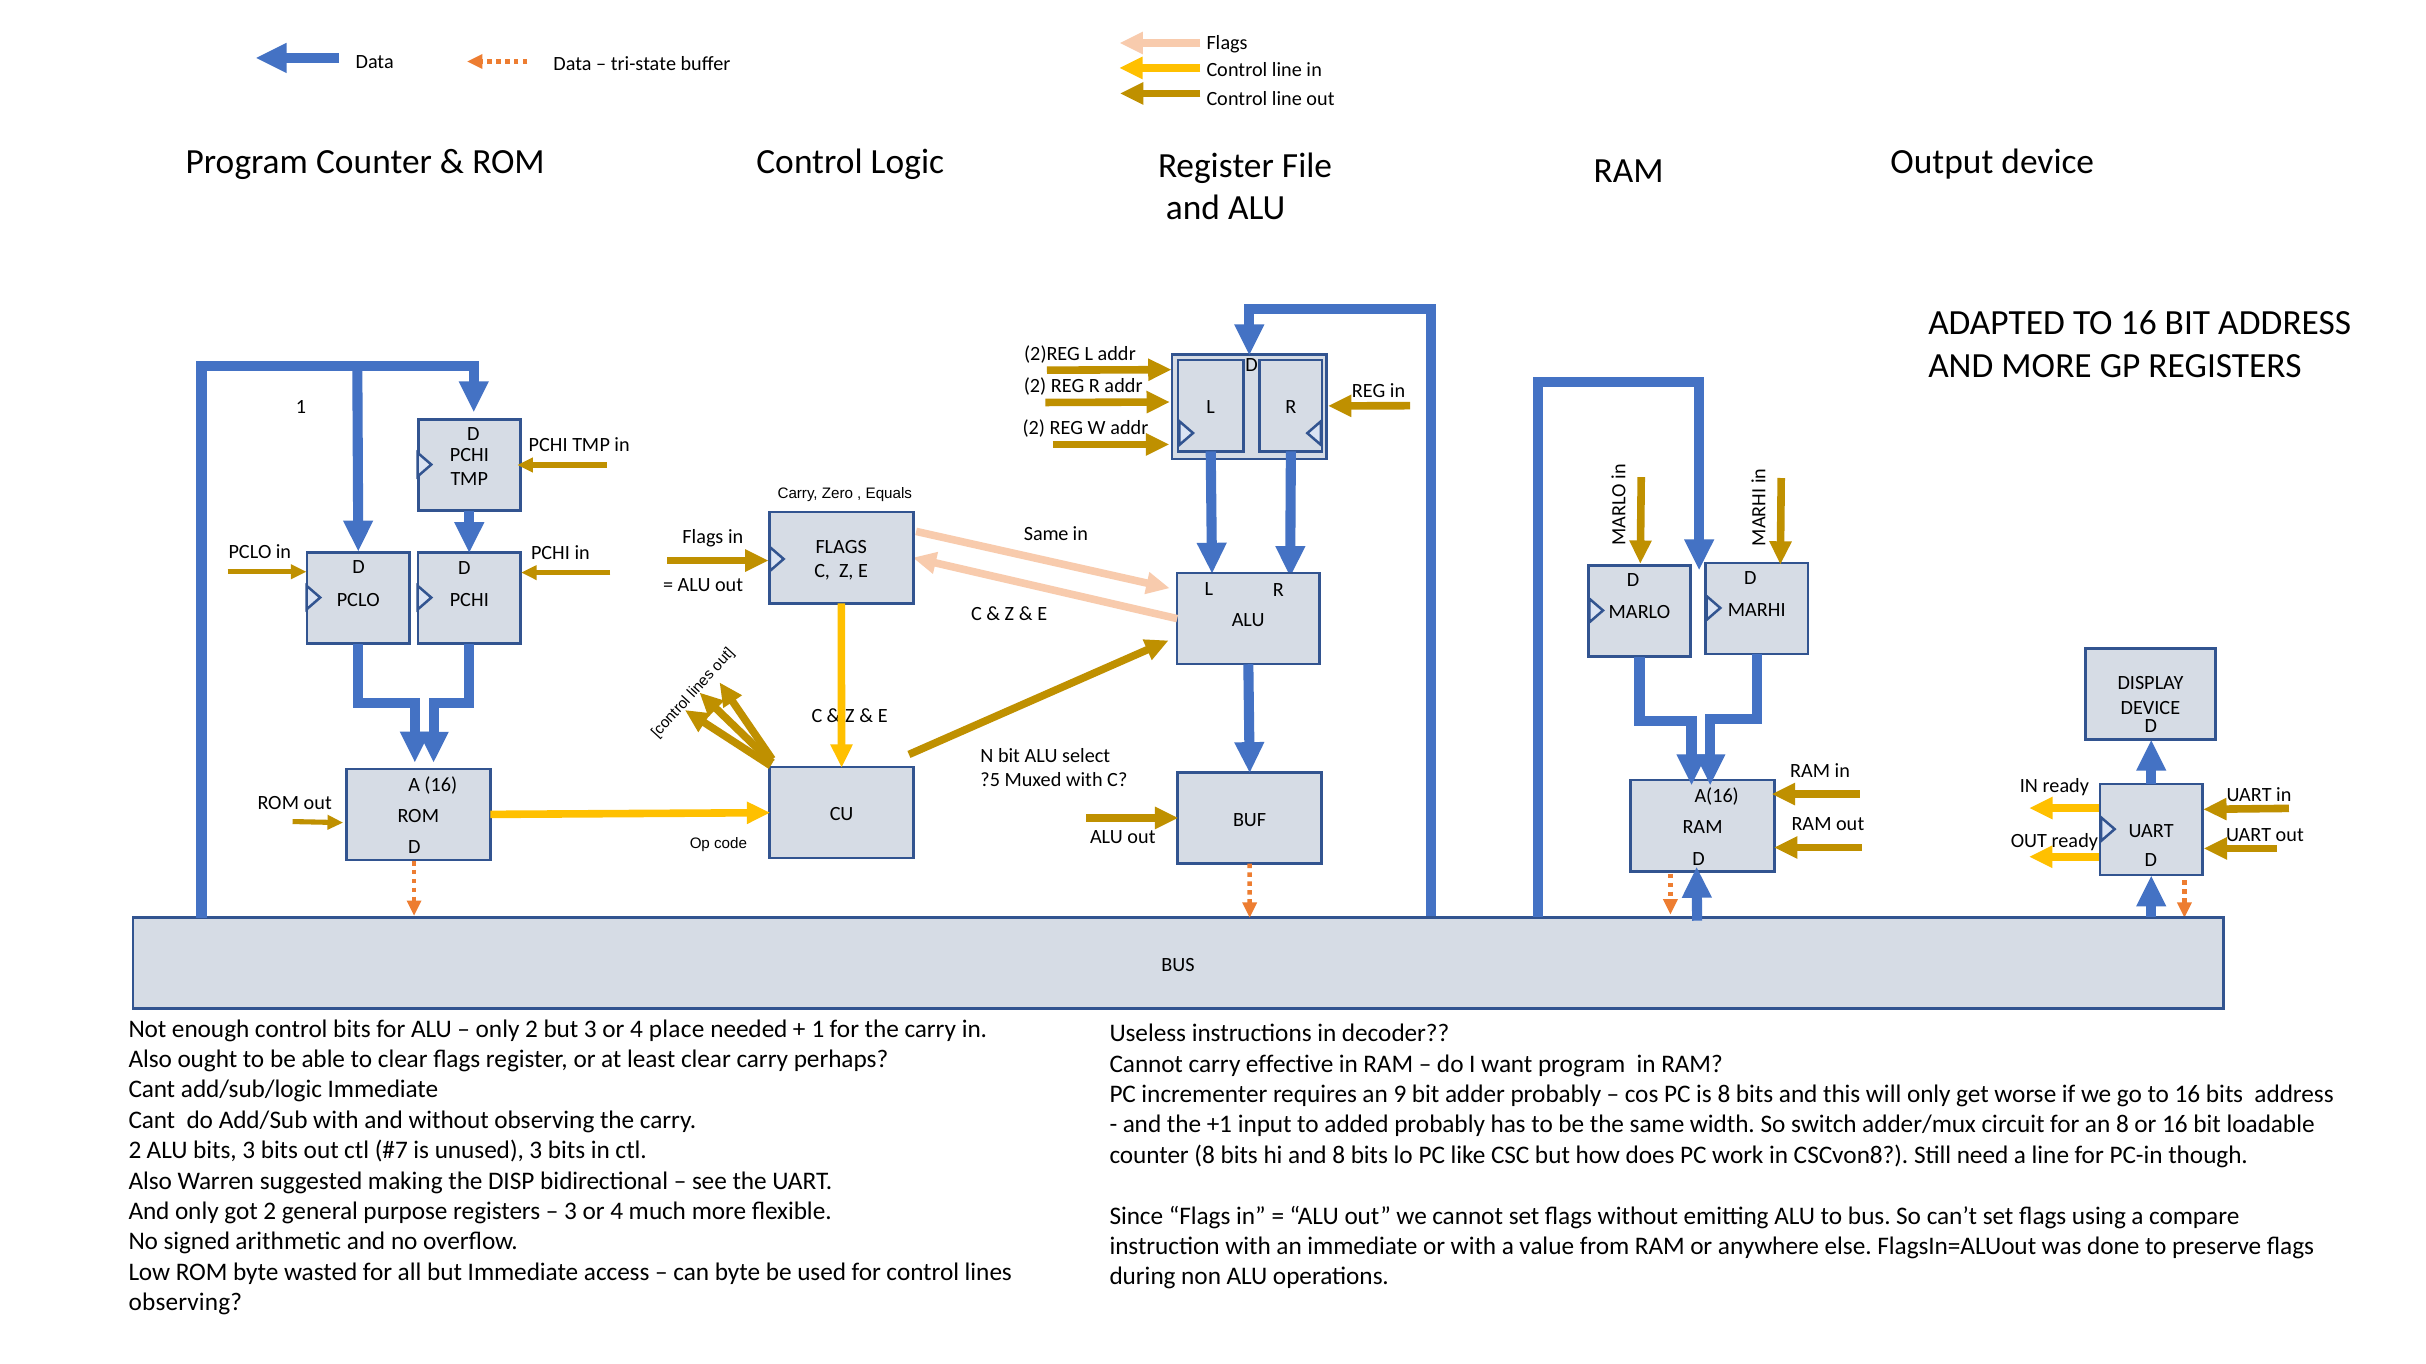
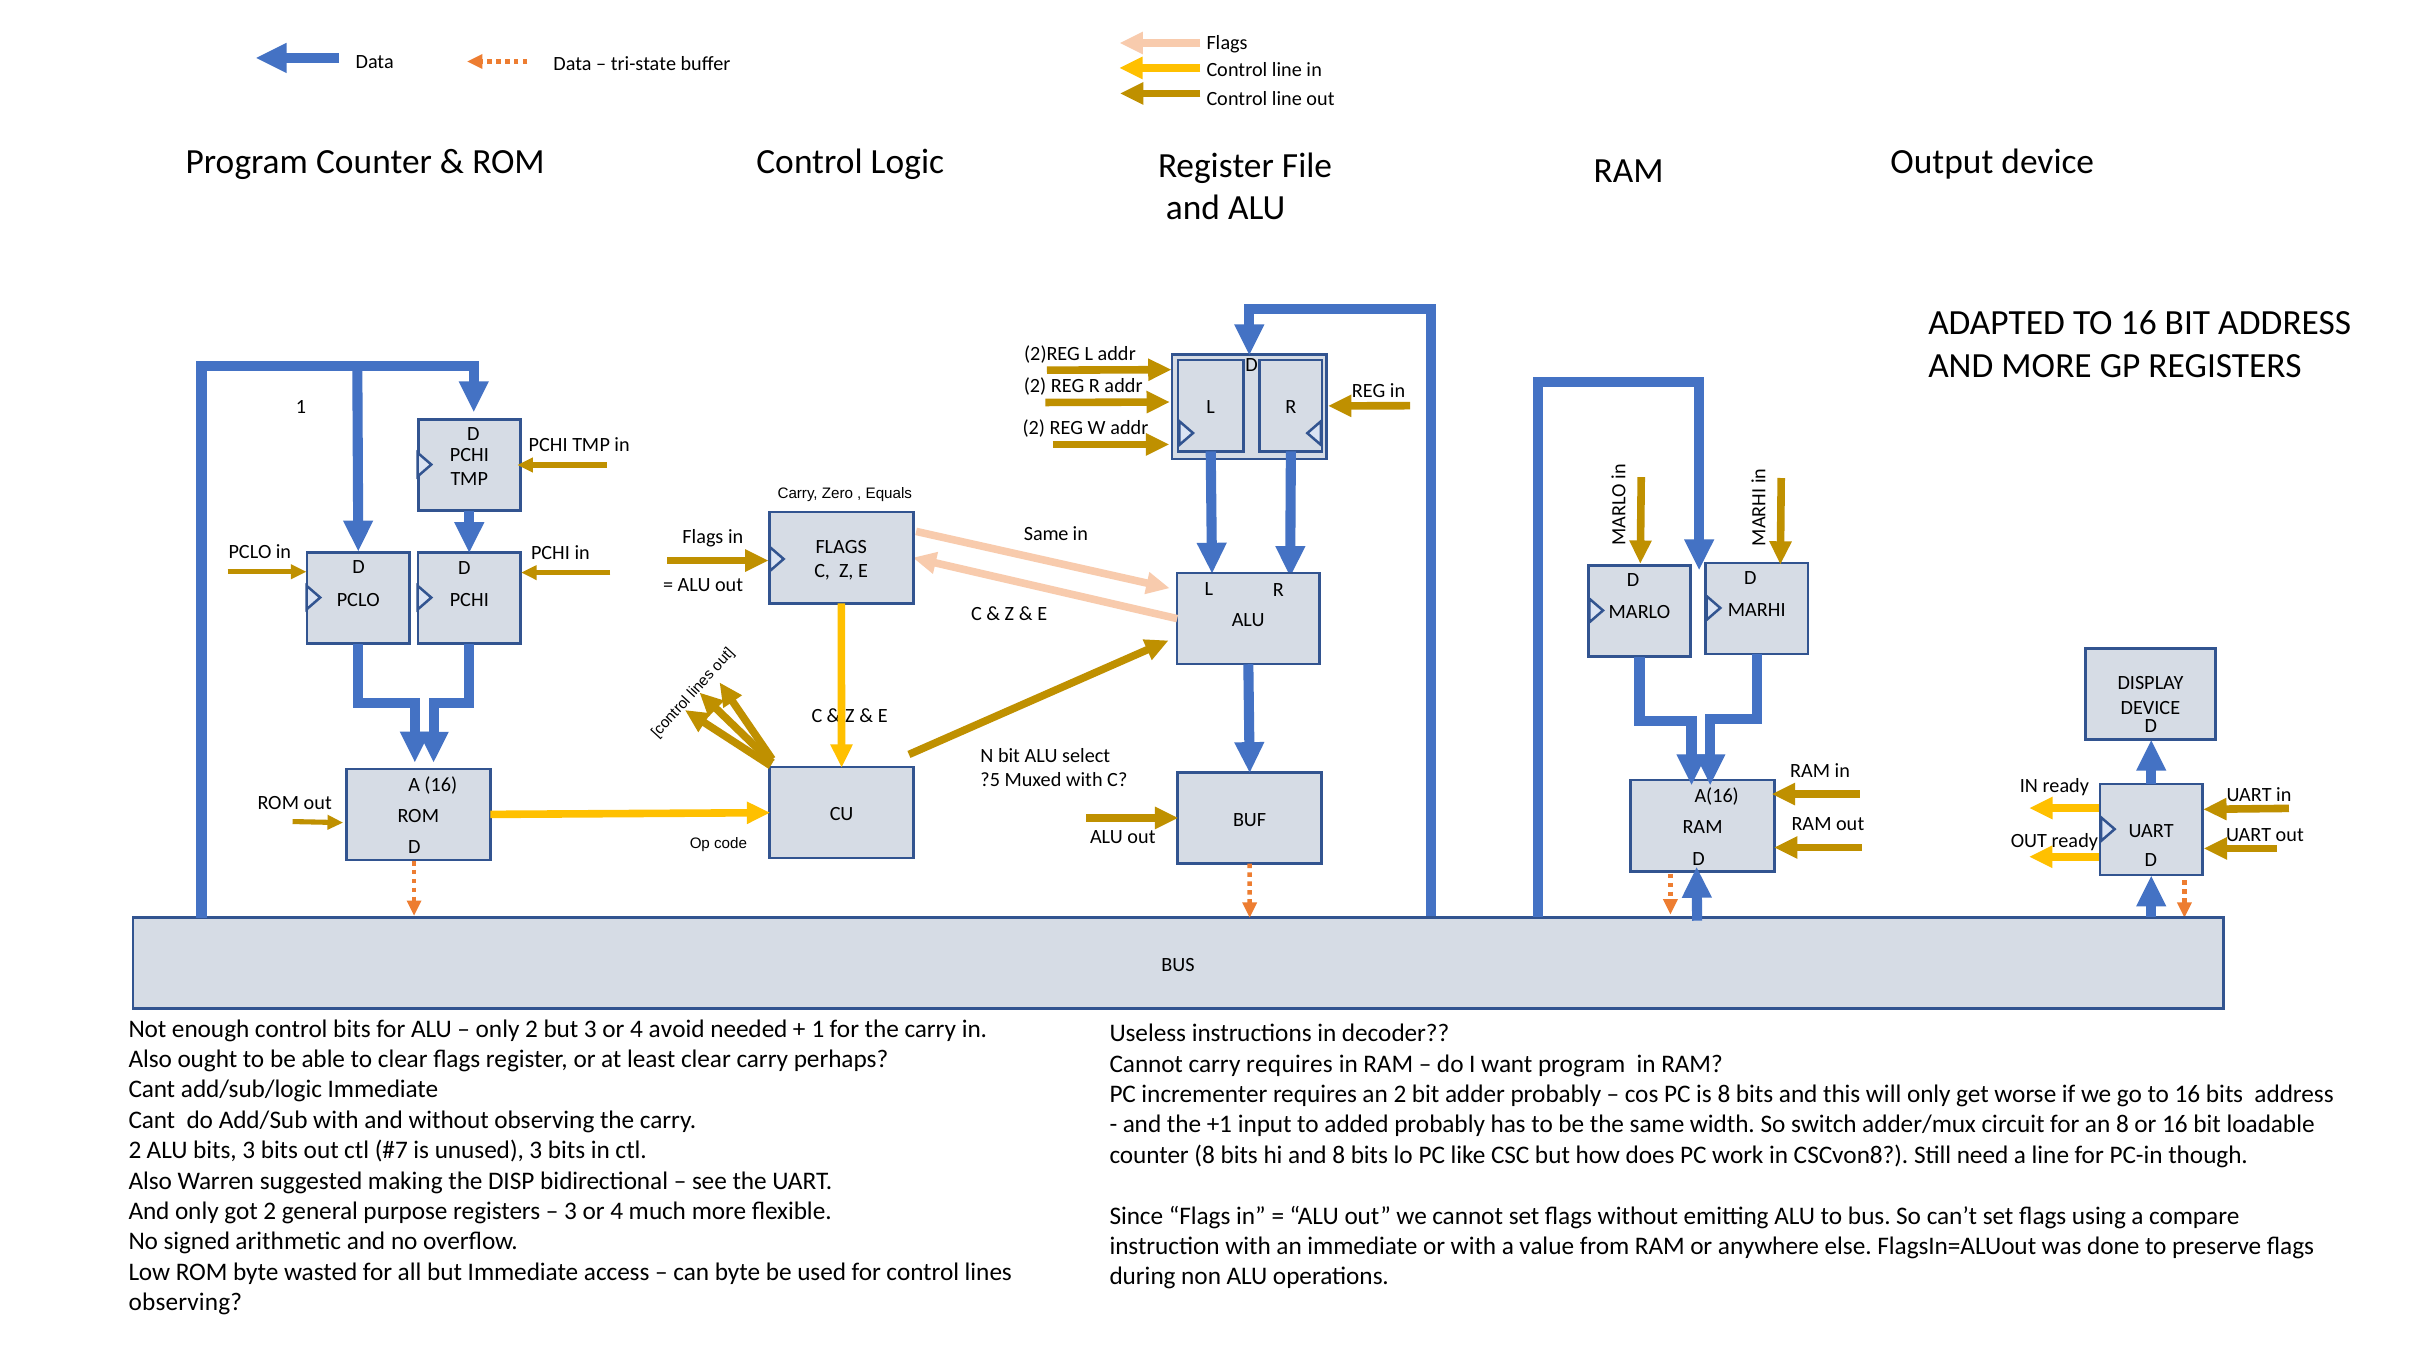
place: place -> avoid
carry effective: effective -> requires
an 9: 9 -> 2
